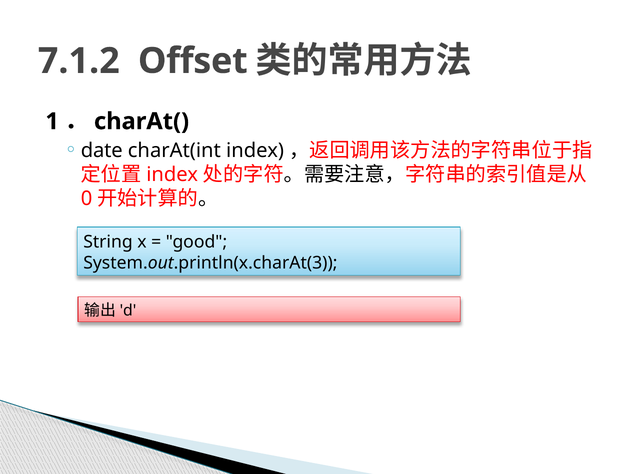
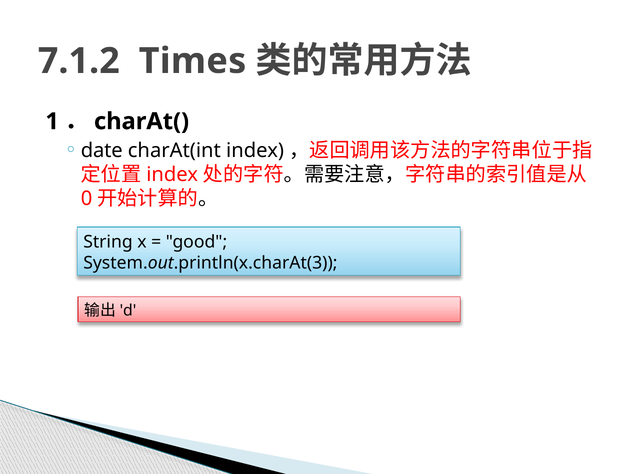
Offset: Offset -> Times
